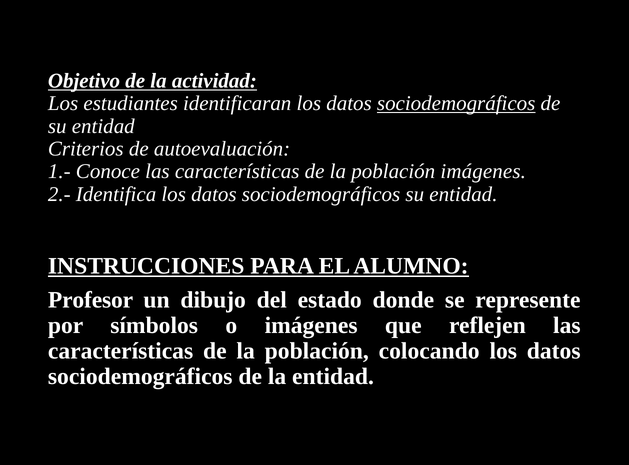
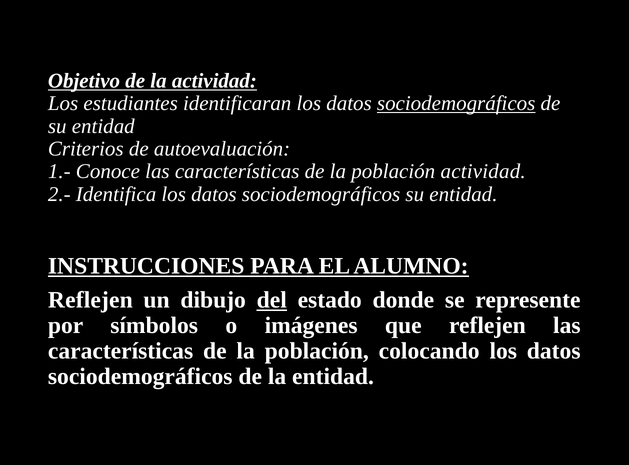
población imágenes: imágenes -> actividad
Profesor at (91, 300): Profesor -> Reflejen
del underline: none -> present
